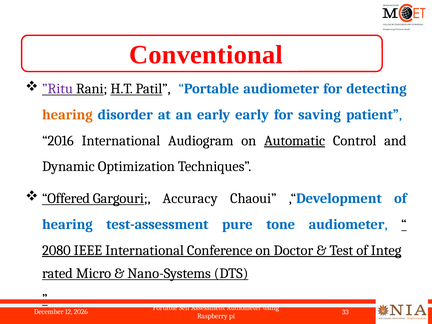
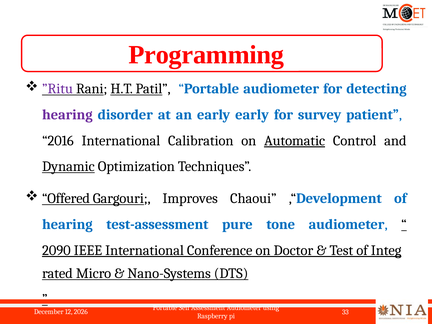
Conventional: Conventional -> Programming
hearing at (67, 115) colour: orange -> purple
saving: saving -> survey
Audiogram: Audiogram -> Calibration
Dynamic underline: none -> present
Accuracy: Accuracy -> Improves
2080: 2080 -> 2090
